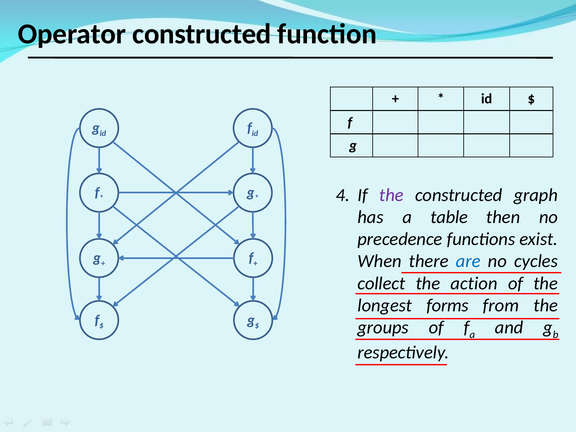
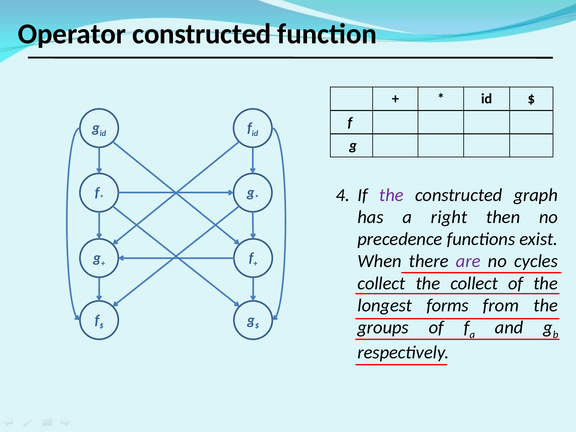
table: table -> right
are colour: blue -> purple
the action: action -> collect
